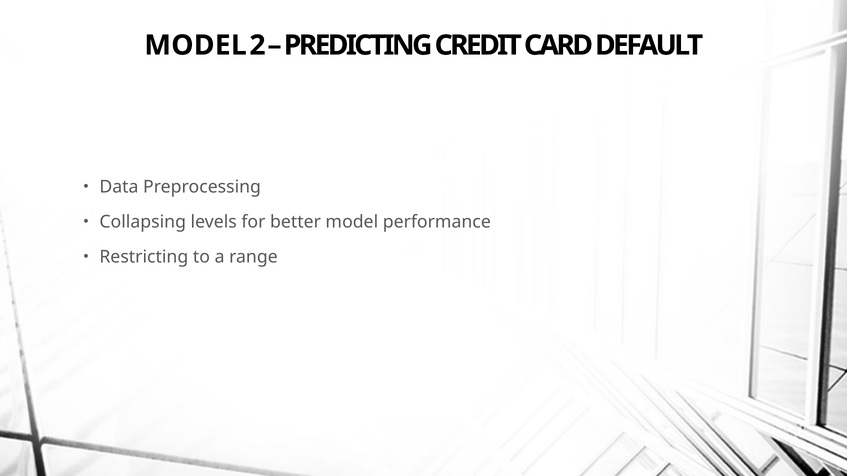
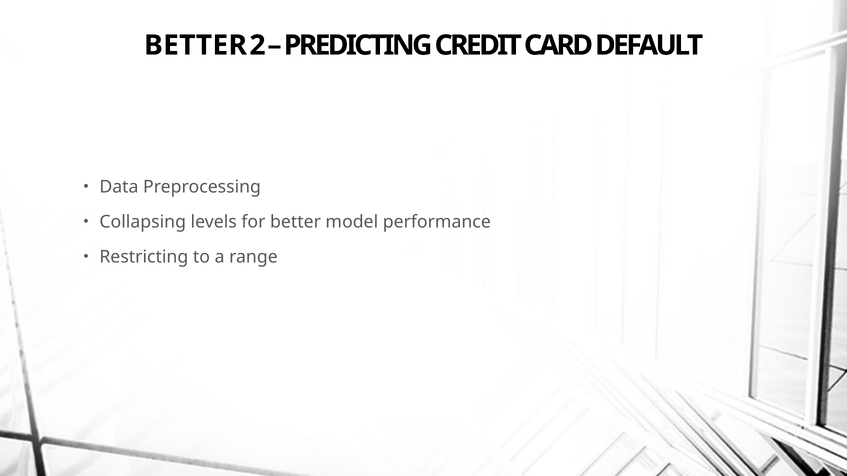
MODEL at (195, 45): MODEL -> BETTER
